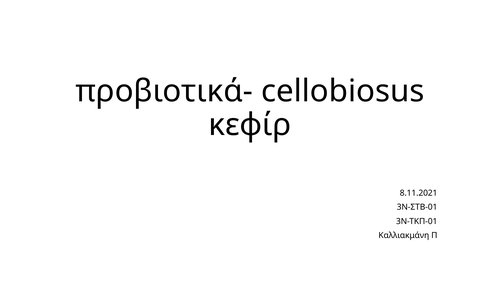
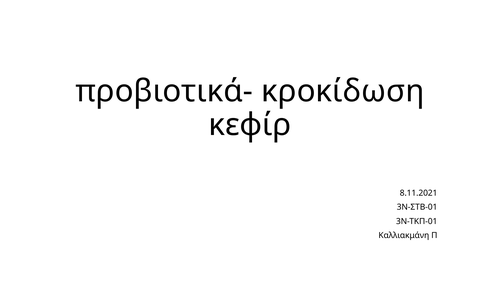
cellobiosus: cellobiosus -> κροκίδωση
